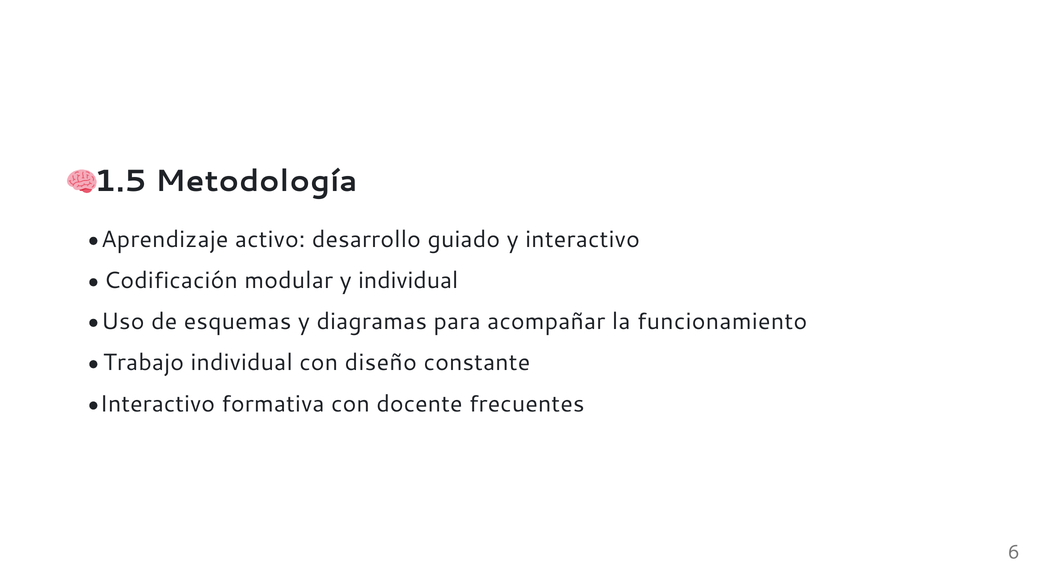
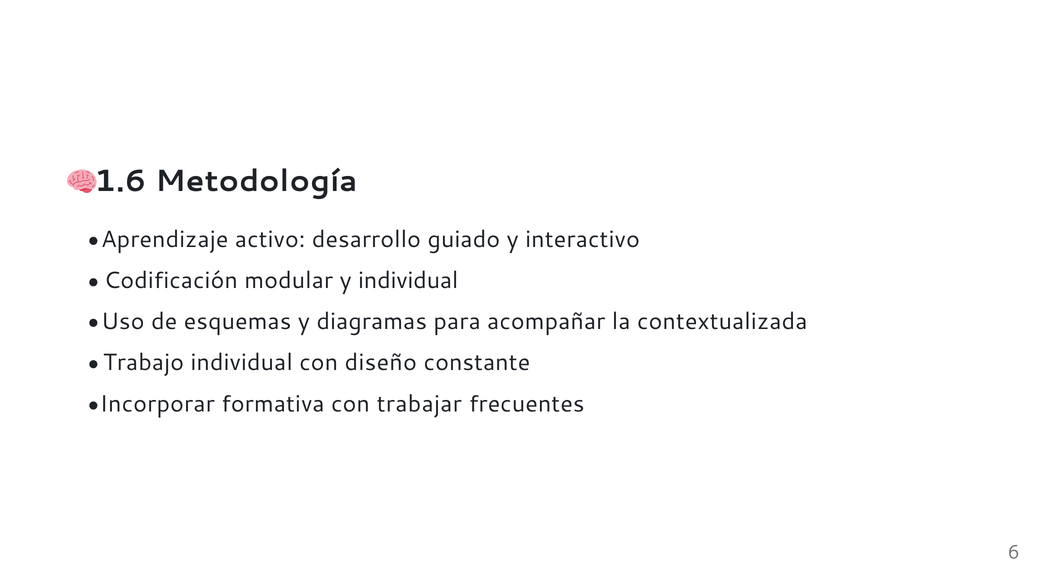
1.5: 1.5 -> 1.6
funcionamiento: funcionamiento -> contextualizada
Interactivo at (157, 404): Interactivo -> Incorporar
docente: docente -> trabajar
